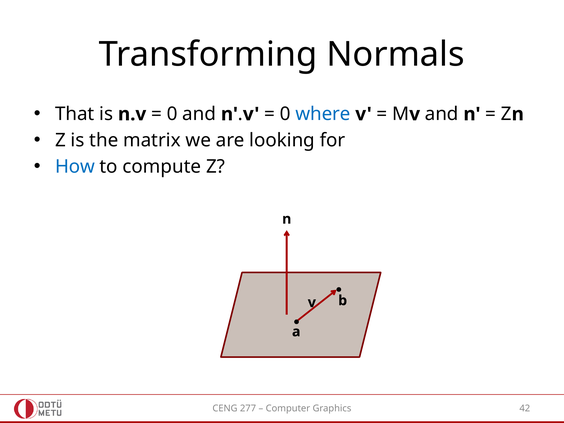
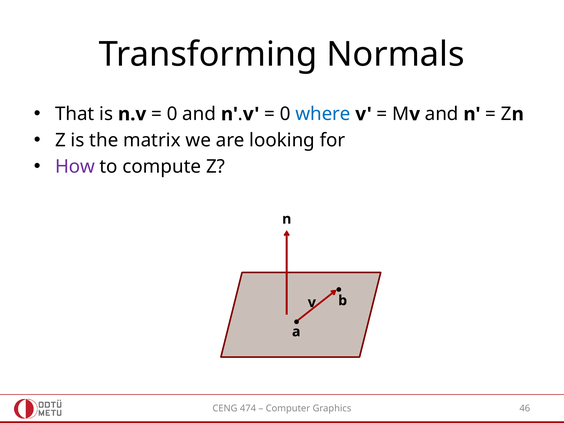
How colour: blue -> purple
277: 277 -> 474
42: 42 -> 46
